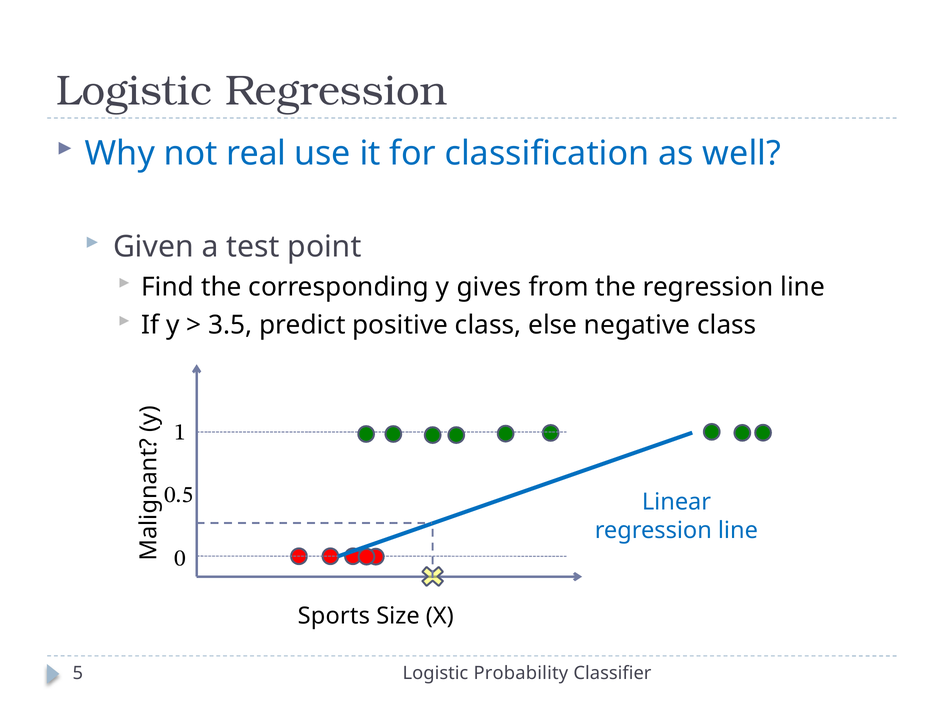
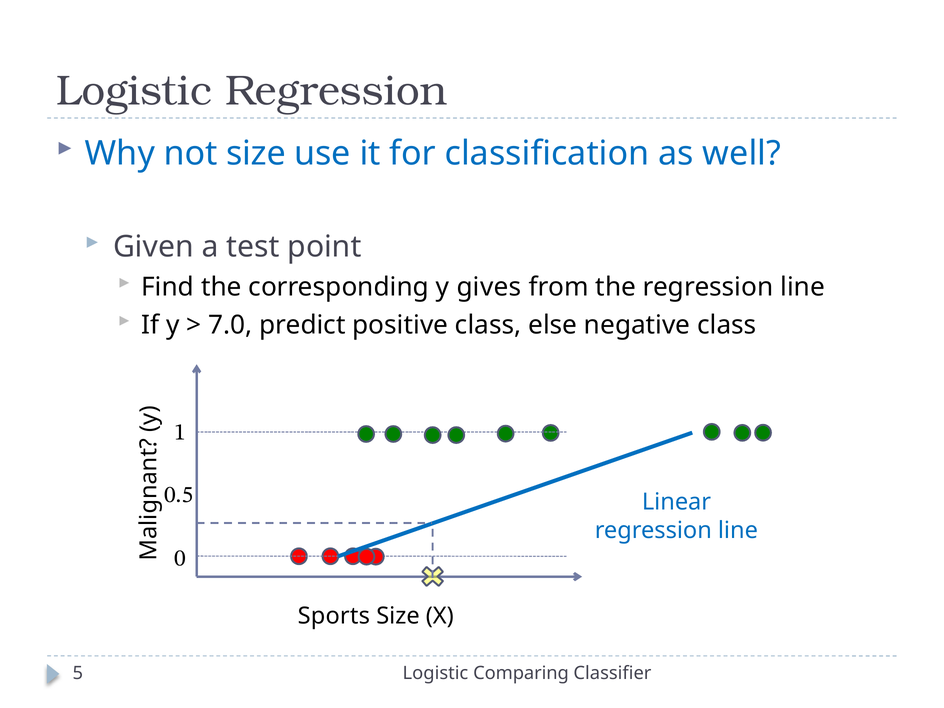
not real: real -> size
3.5: 3.5 -> 7.0
Probability: Probability -> Comparing
